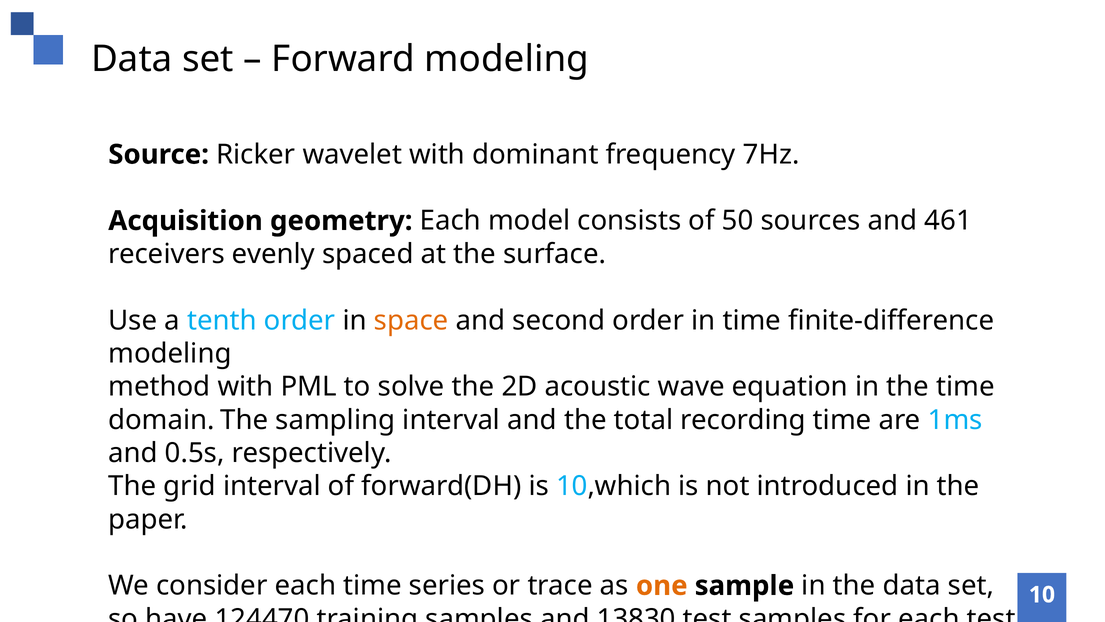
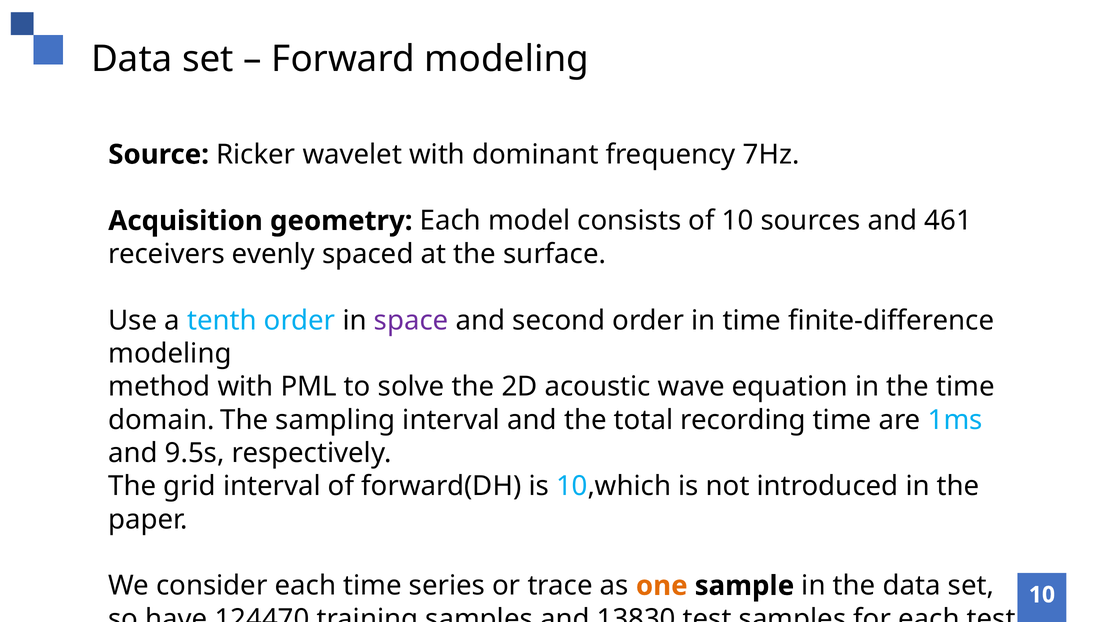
of 50: 50 -> 10
space colour: orange -> purple
0.5s: 0.5s -> 9.5s
